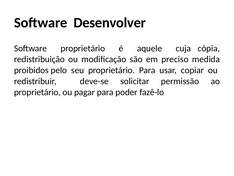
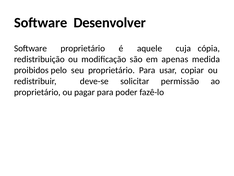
preciso: preciso -> apenas
